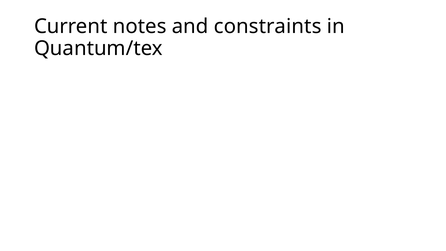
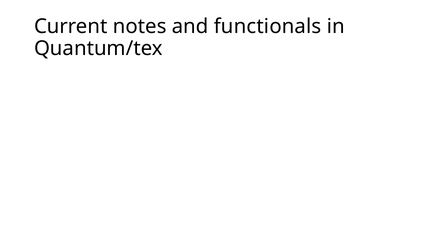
constraints: constraints -> functionals
